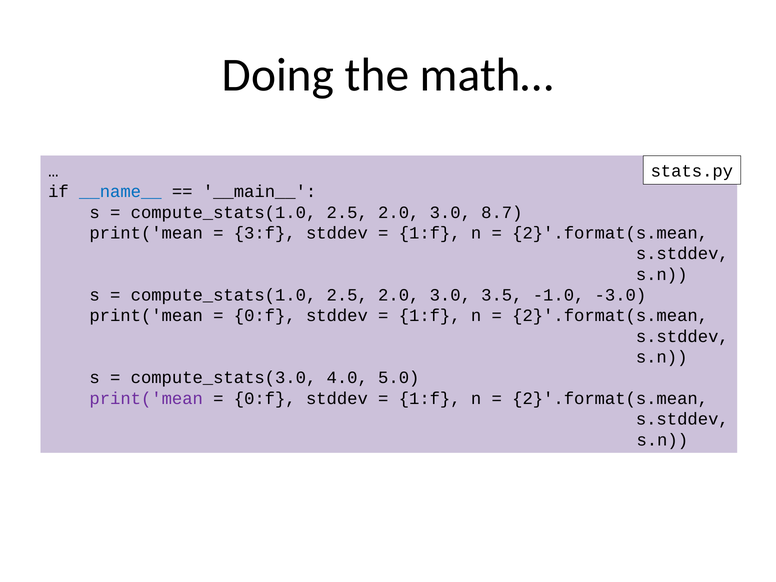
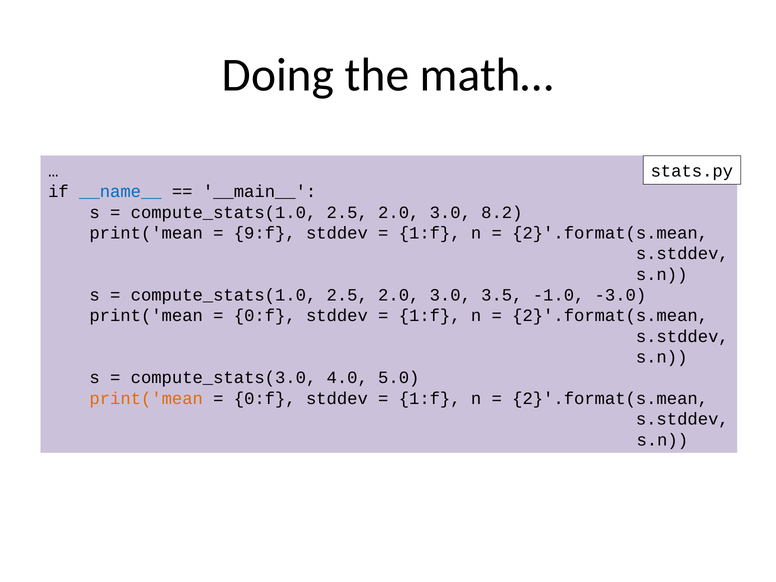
8.7: 8.7 -> 8.2
3:f: 3:f -> 9:f
print('mean at (146, 398) colour: purple -> orange
